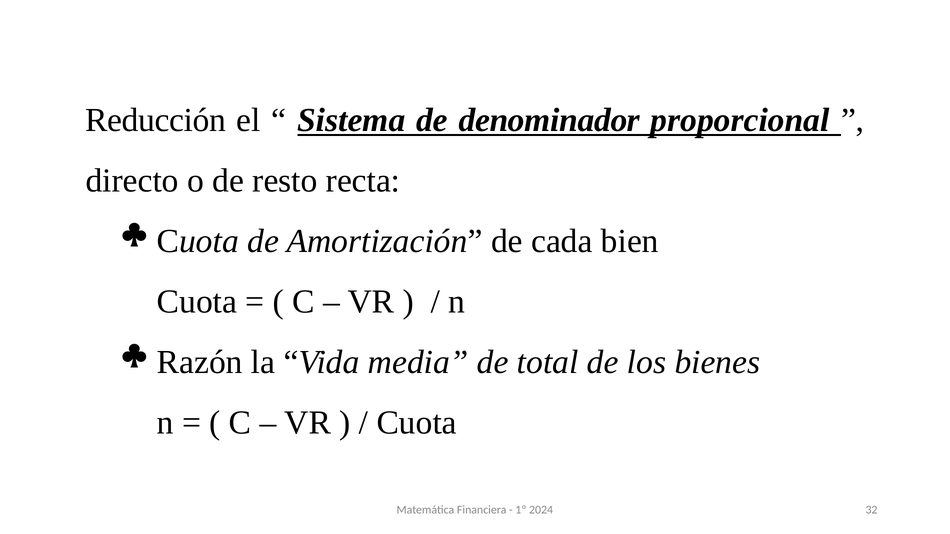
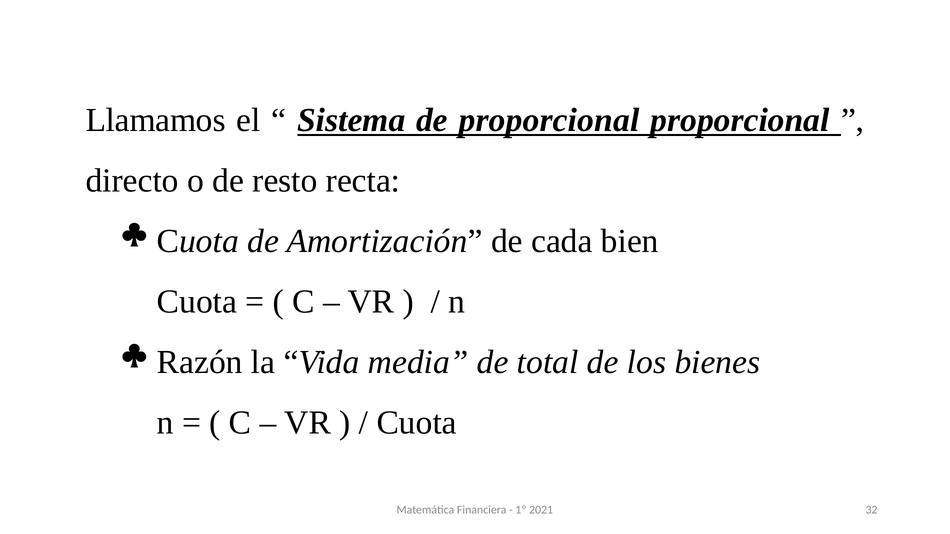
Reducción: Reducción -> Llamamos
de denominador: denominador -> proporcional
2024: 2024 -> 2021
